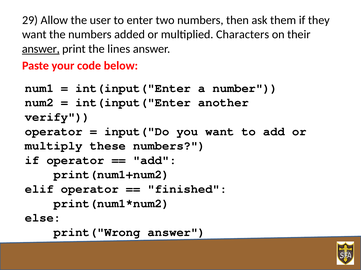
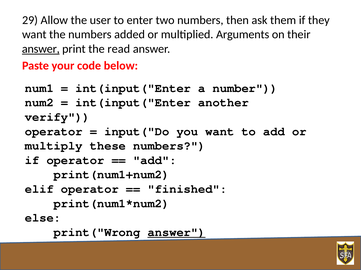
Characters: Characters -> Arguments
lines: lines -> read
answer at (177, 233) underline: none -> present
